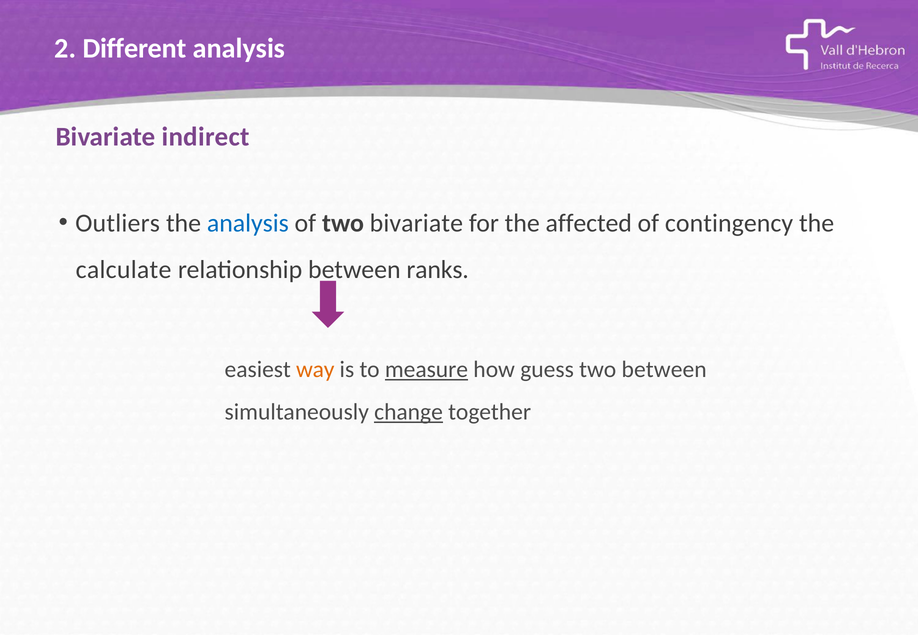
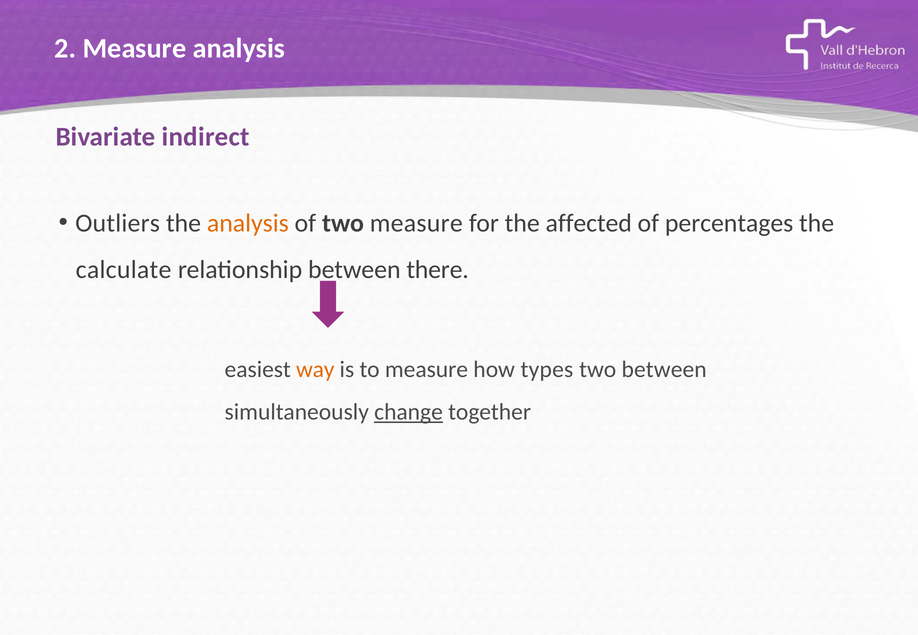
2 Different: Different -> Measure
analysis at (248, 223) colour: blue -> orange
two bivariate: bivariate -> measure
contingency: contingency -> percentages
ranks: ranks -> there
measure at (426, 370) underline: present -> none
guess: guess -> types
